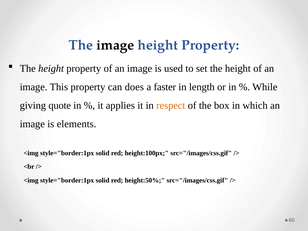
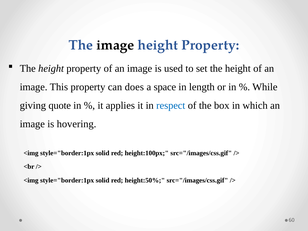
faster: faster -> space
respect colour: orange -> blue
elements: elements -> hovering
